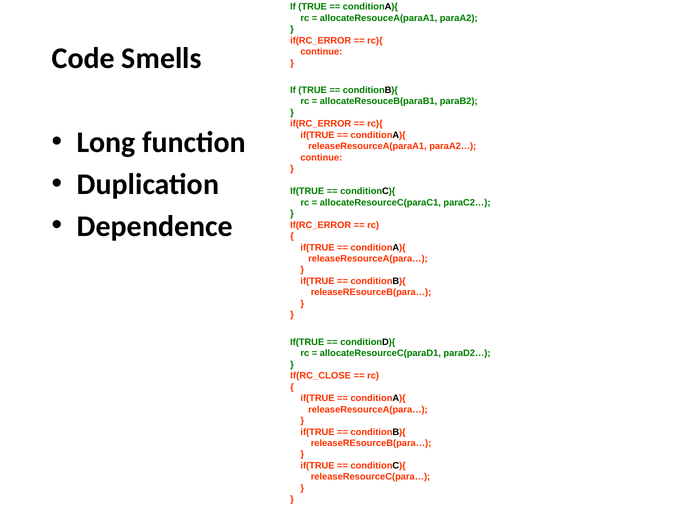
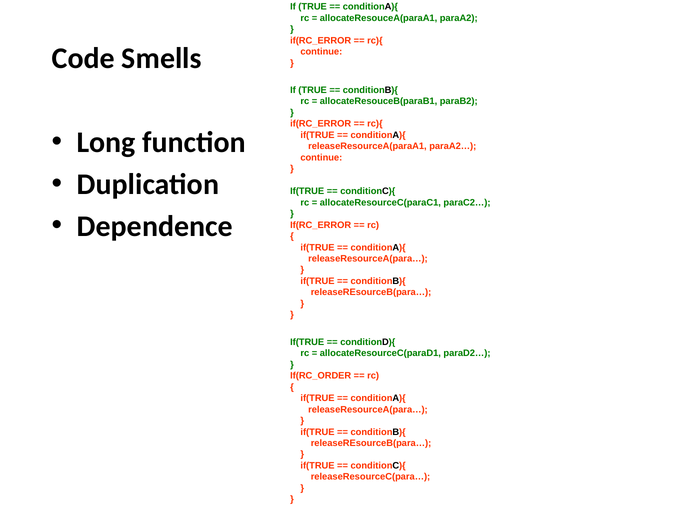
If(RC_CLOSE: If(RC_CLOSE -> If(RC_ORDER
